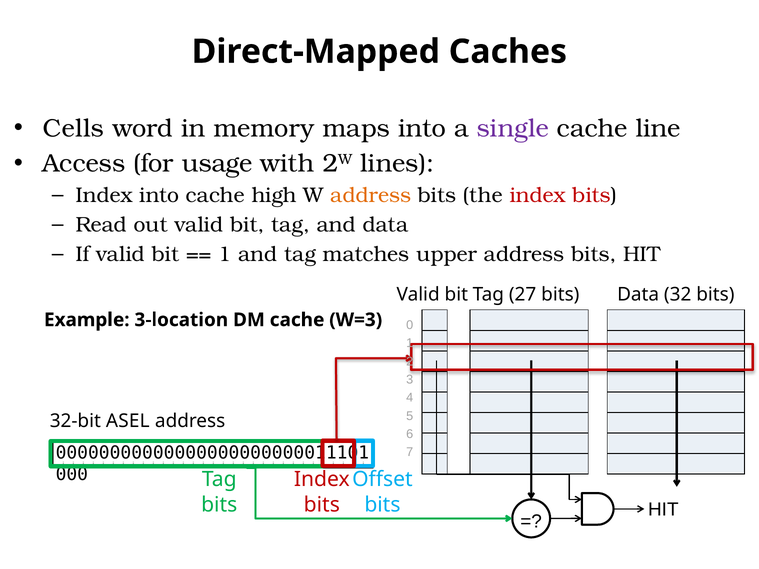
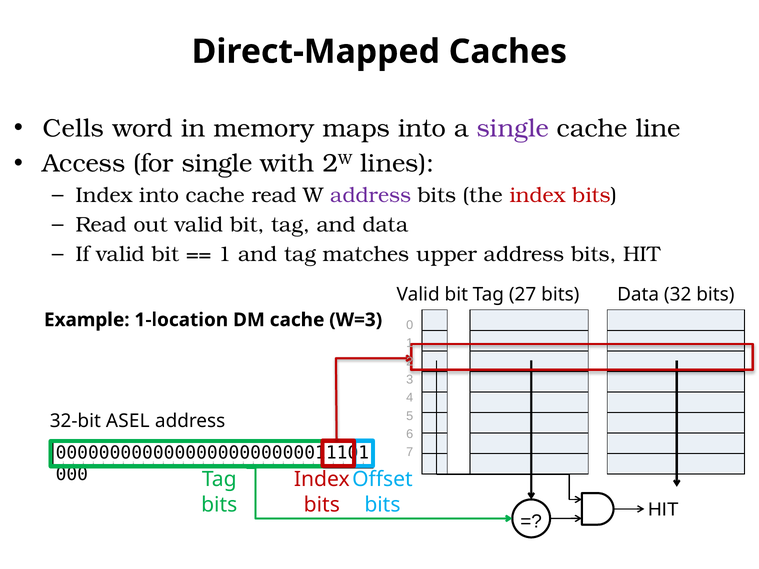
for usage: usage -> single
cache high: high -> read
address at (371, 195) colour: orange -> purple
3-location: 3-location -> 1-location
